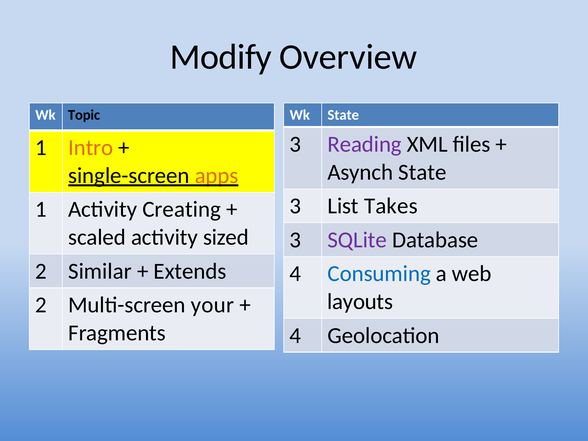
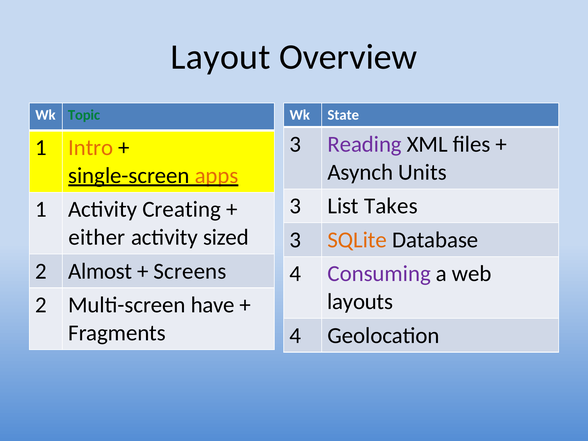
Modify: Modify -> Layout
Topic colour: black -> green
Asynch State: State -> Units
scaled: scaled -> either
SQLite colour: purple -> orange
Similar: Similar -> Almost
Extends: Extends -> Screens
Consuming colour: blue -> purple
your: your -> have
